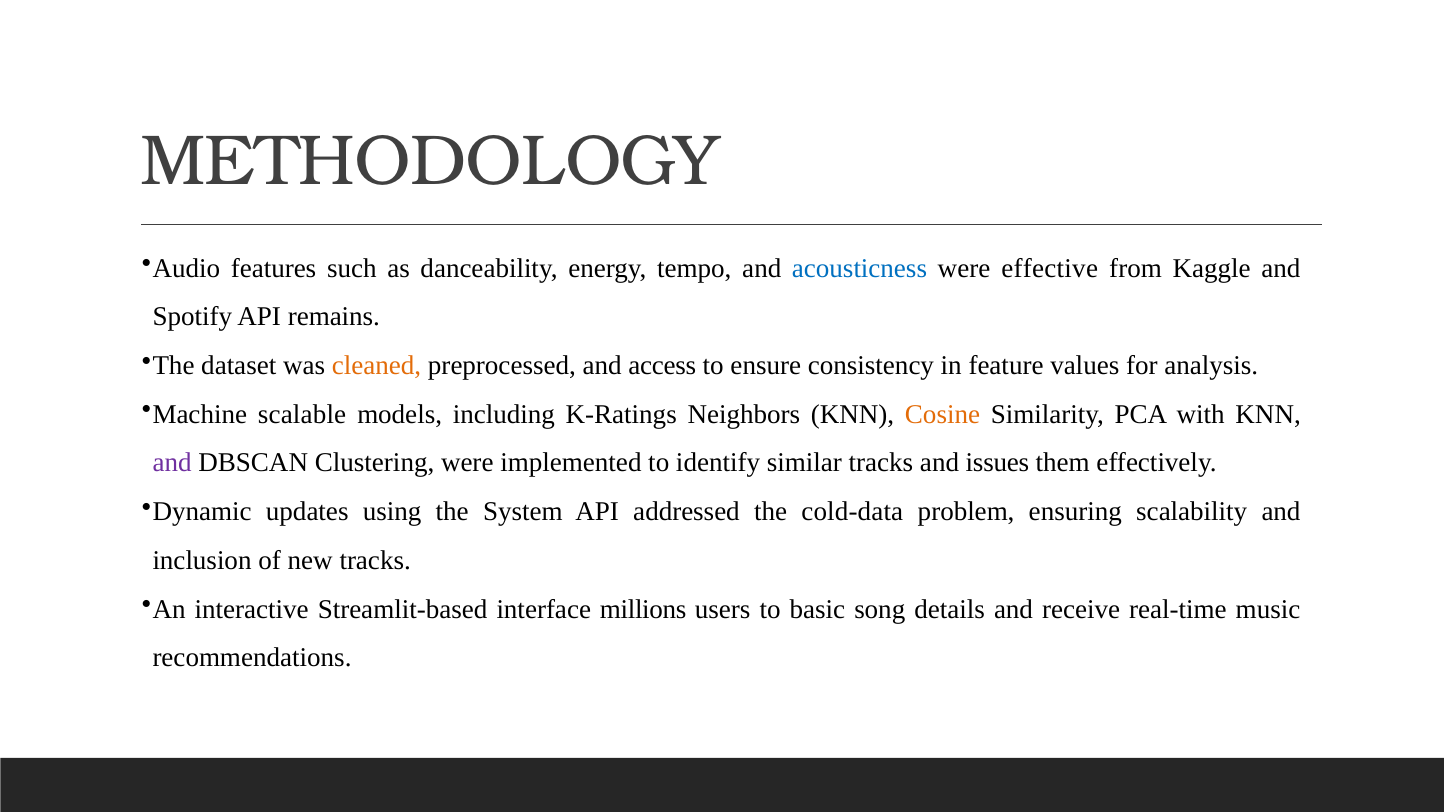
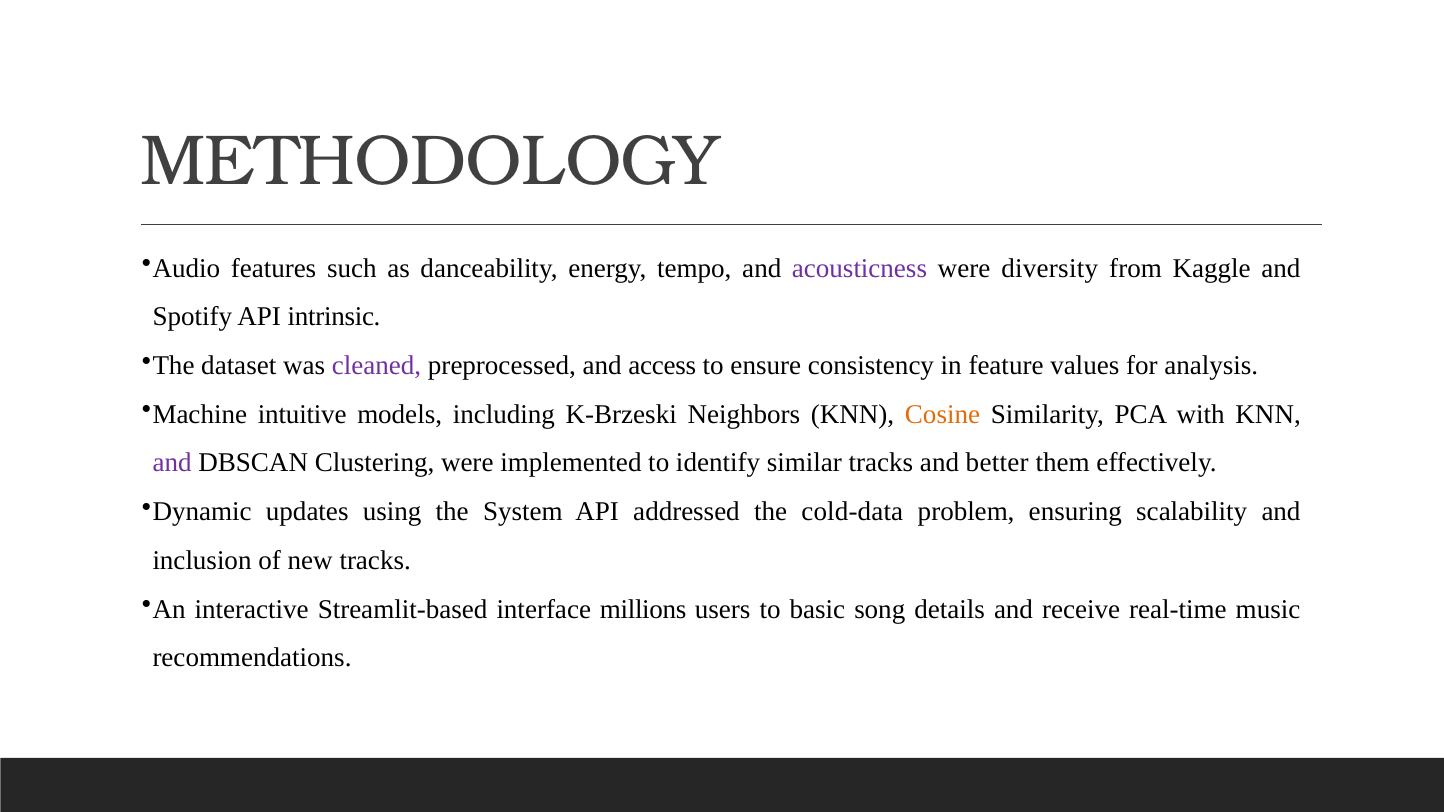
acousticness colour: blue -> purple
effective: effective -> diversity
remains: remains -> intrinsic
cleaned colour: orange -> purple
scalable: scalable -> intuitive
K-Ratings: K-Ratings -> K-Brzeski
issues: issues -> better
